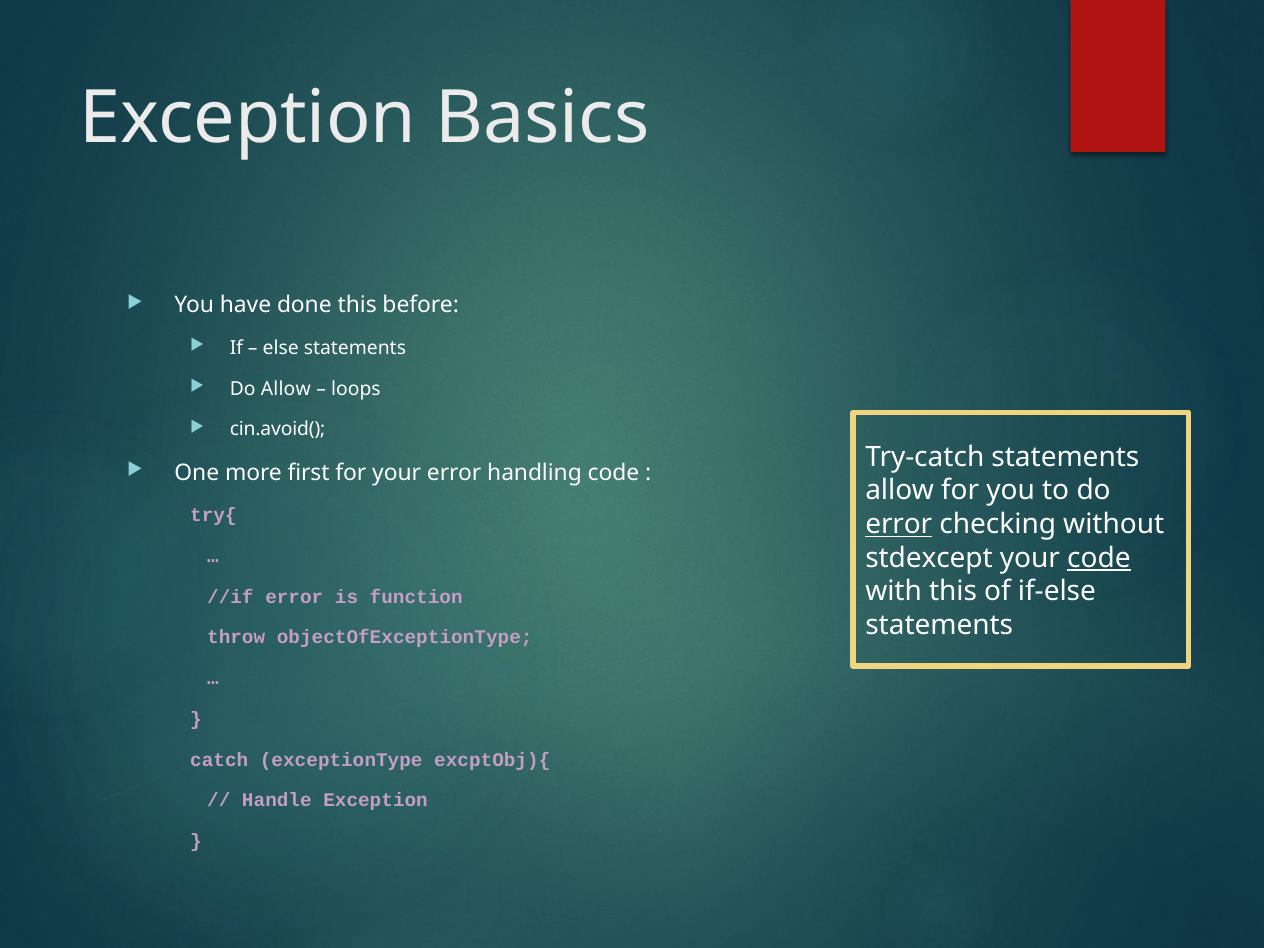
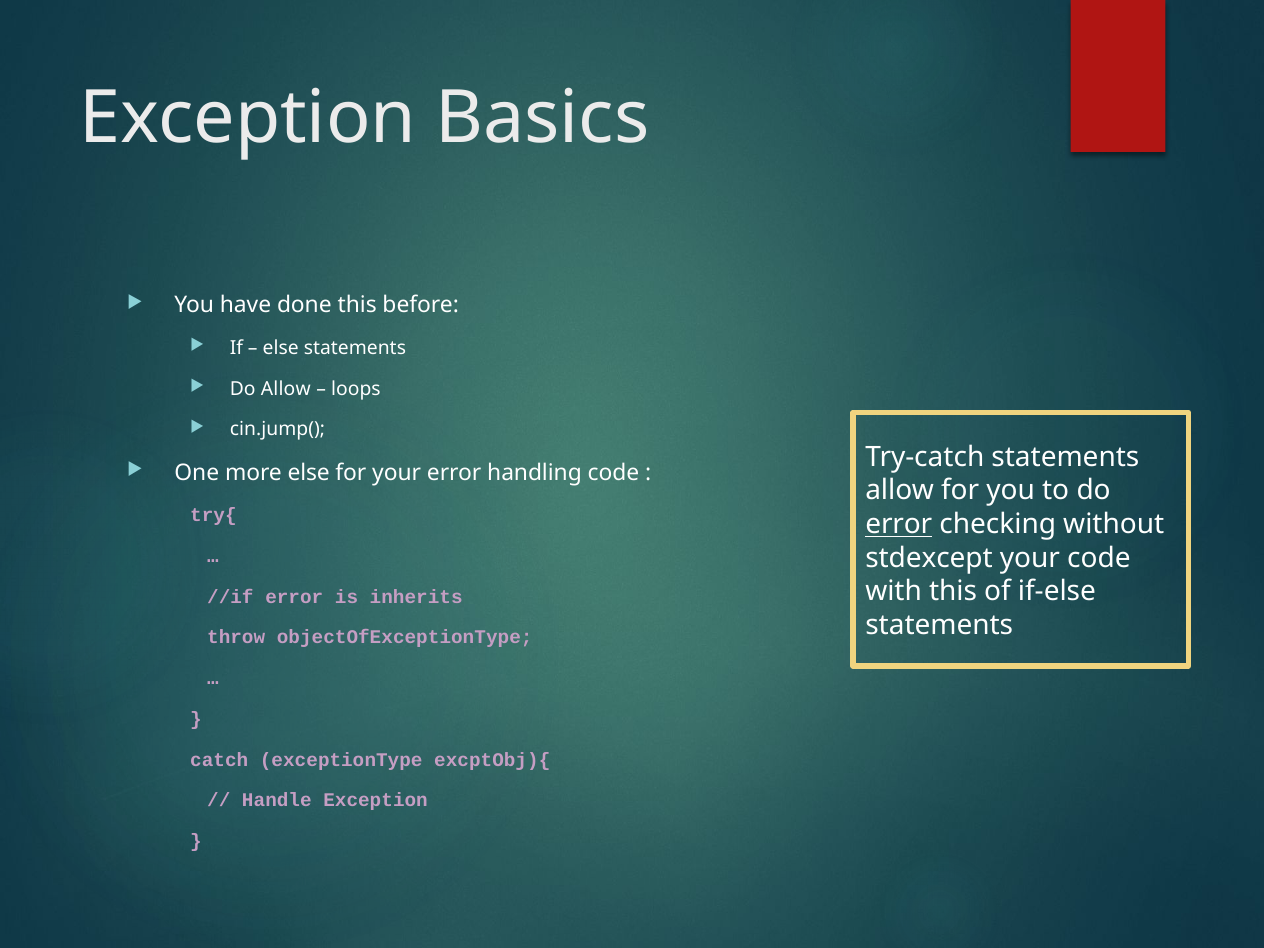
cin.avoid(: cin.avoid( -> cin.jump(
more first: first -> else
code at (1099, 558) underline: present -> none
function: function -> inherits
